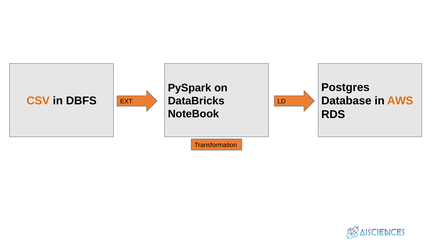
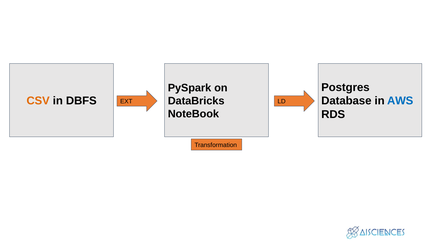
AWS colour: orange -> blue
